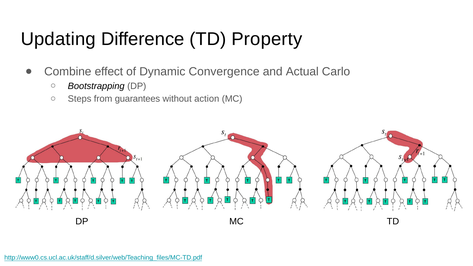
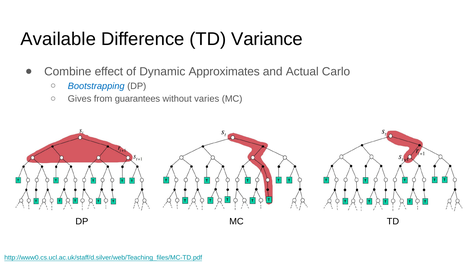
Updating: Updating -> Available
Property: Property -> Variance
Convergence: Convergence -> Approximates
Bootstrapping colour: black -> blue
Steps: Steps -> Gives
action: action -> varies
